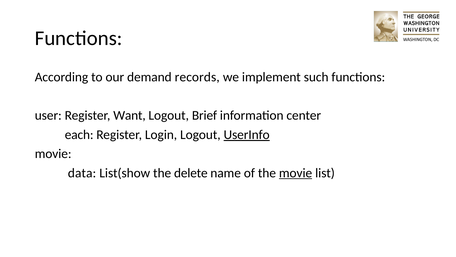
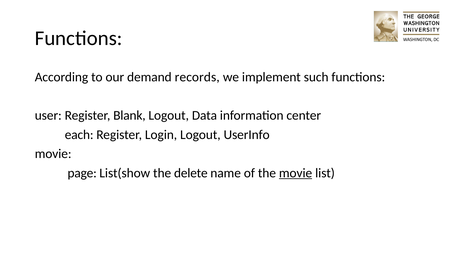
Want: Want -> Blank
Brief: Brief -> Data
UserInfo underline: present -> none
data: data -> page
